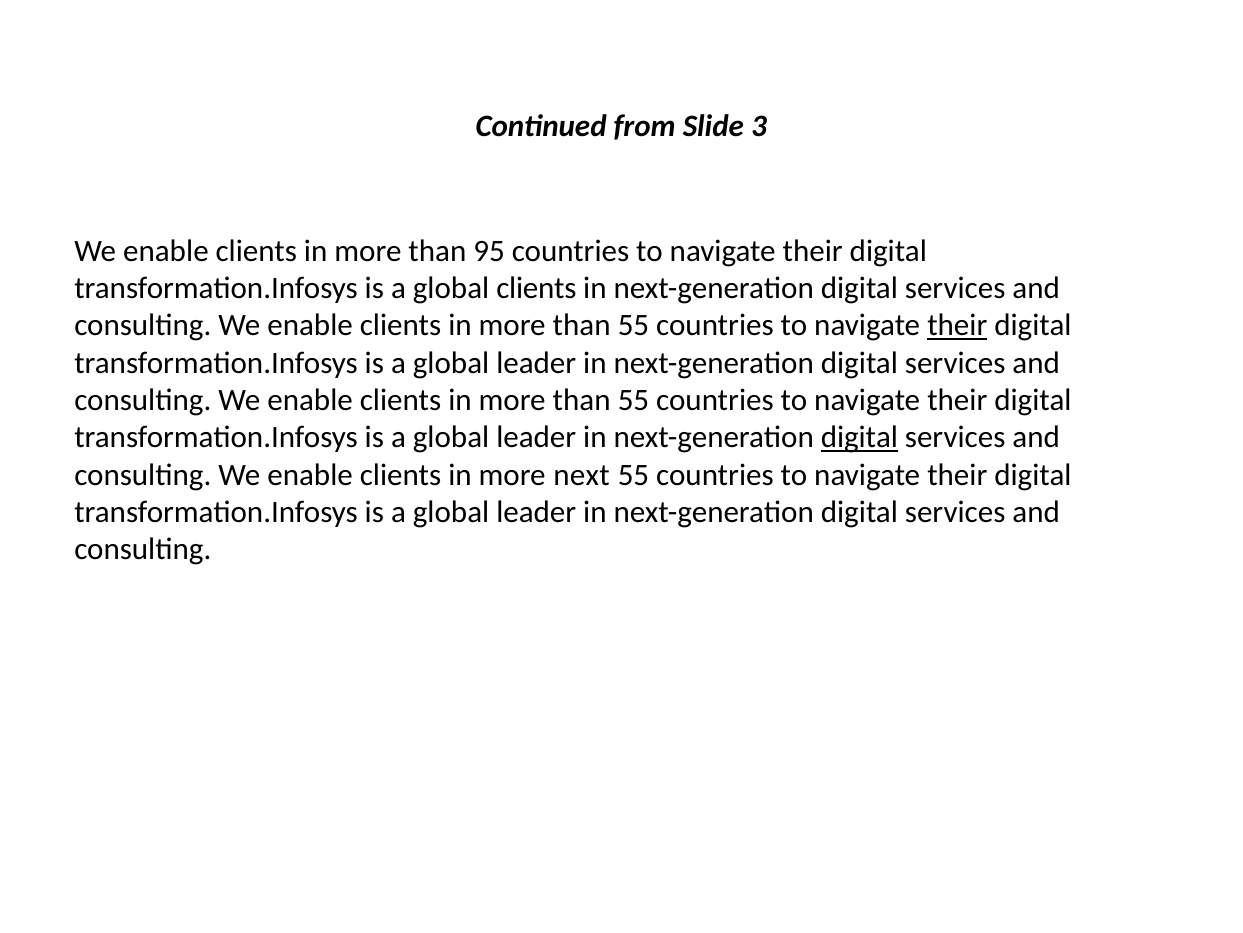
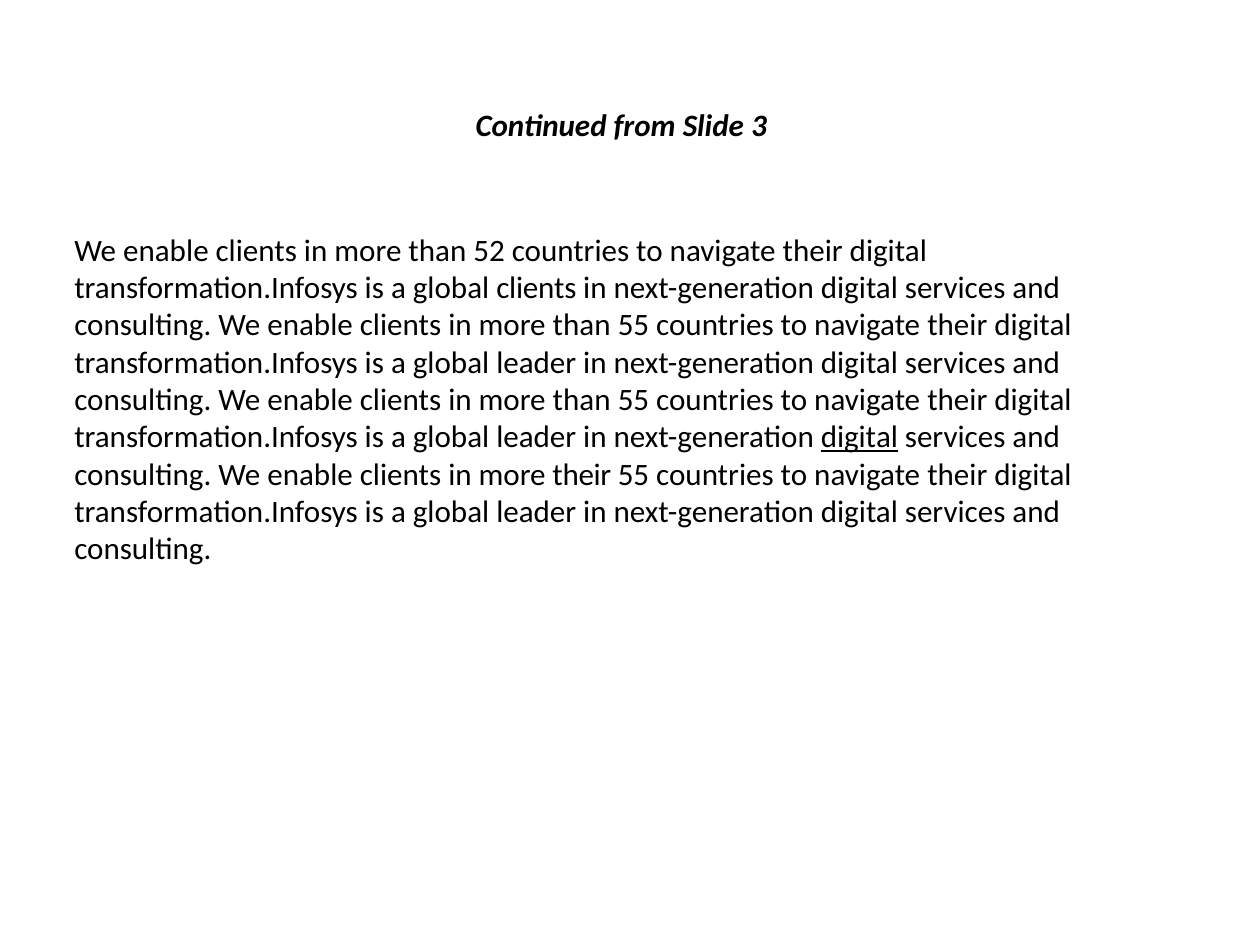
95: 95 -> 52
their at (957, 325) underline: present -> none
more next: next -> their
